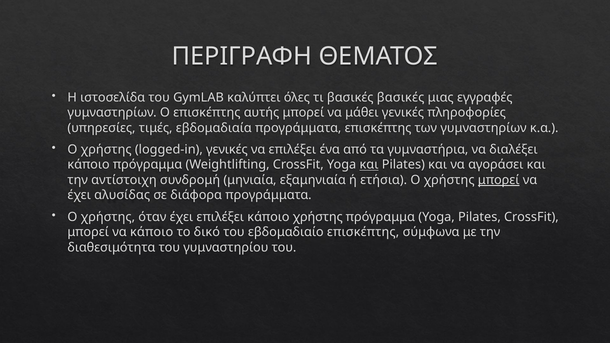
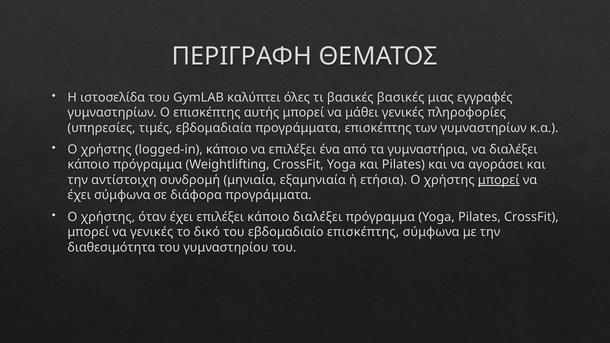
logged-in γενικές: γενικές -> κάποιο
και at (369, 165) underline: present -> none
έχει αλυσίδας: αλυσίδας -> σύμφωνα
κάποιο χρήστης: χρήστης -> διαλέξει
να κάποιο: κάποιο -> γενικές
